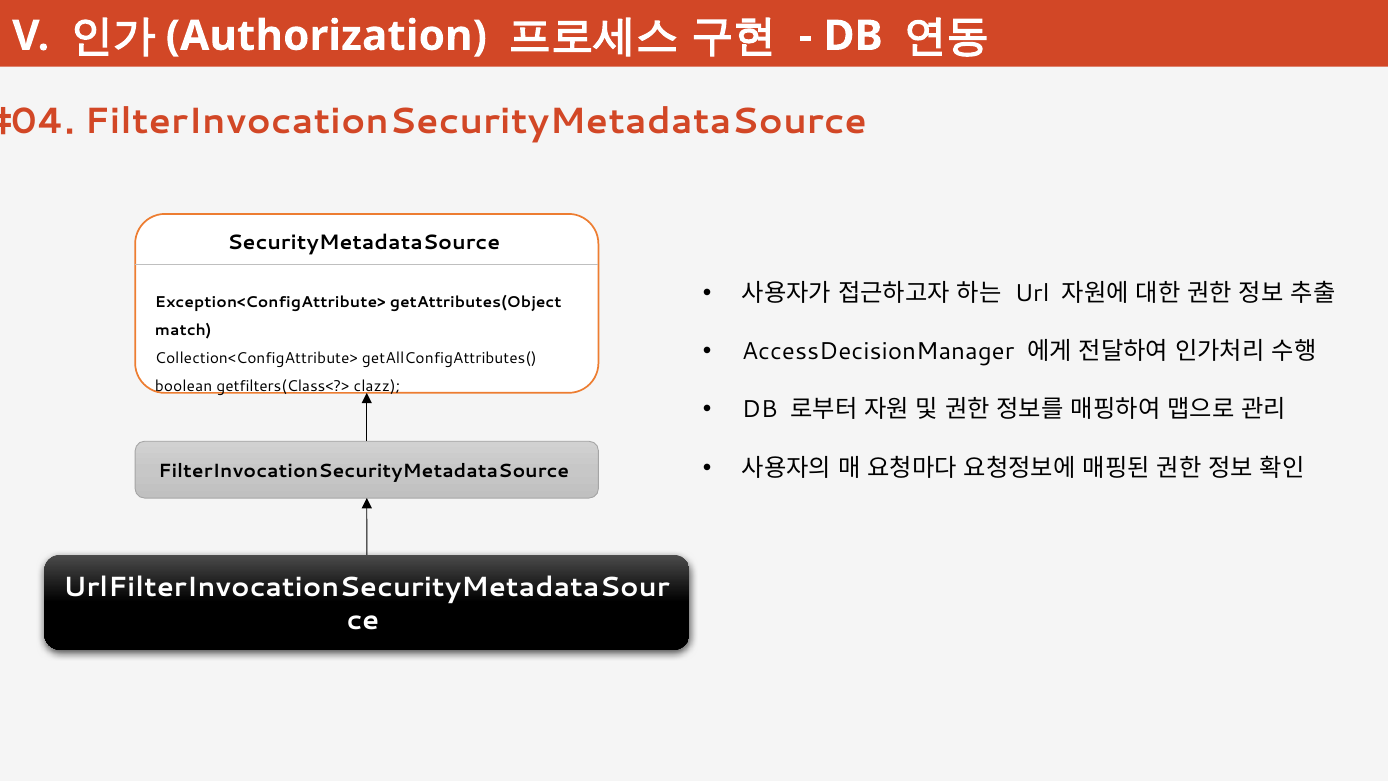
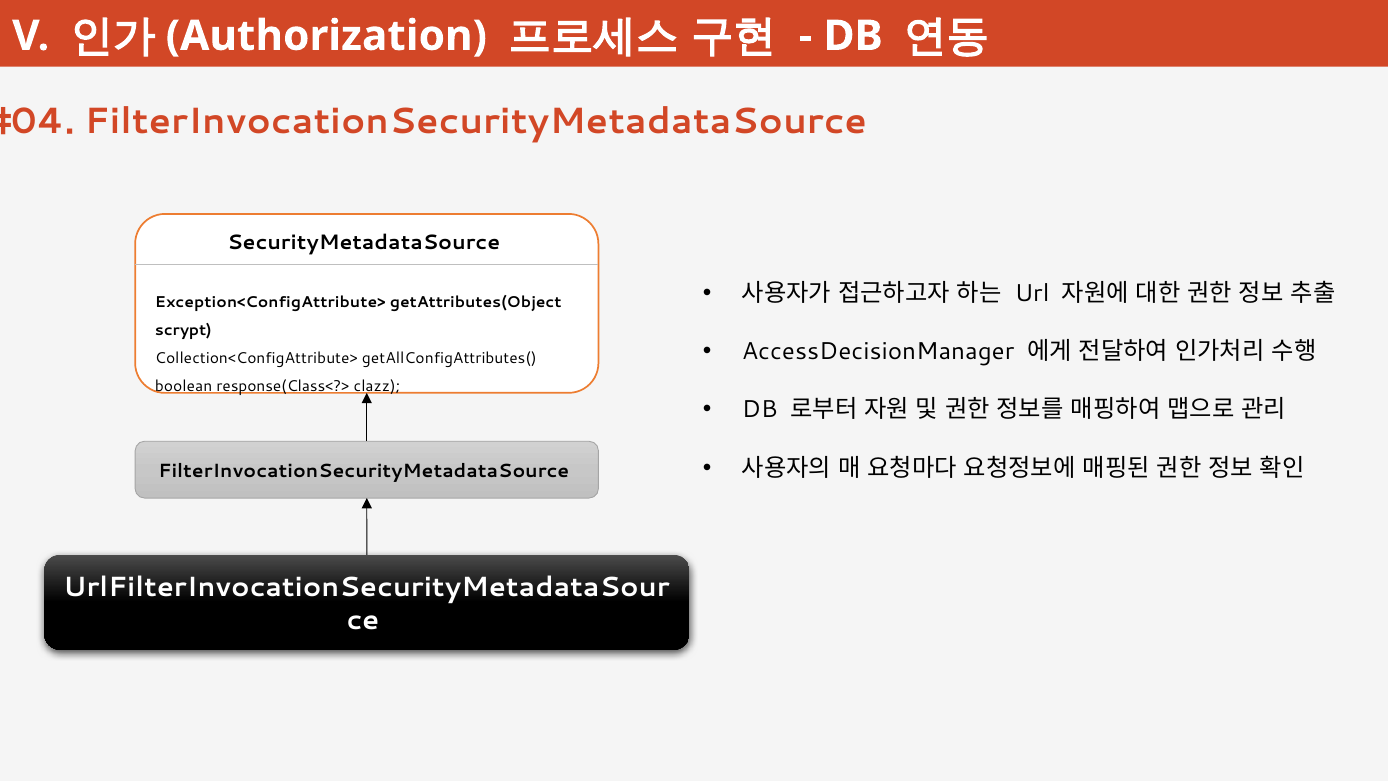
match: match -> scrypt
getfilters(Class<?>: getfilters(Class<?> -> response(Class<?>
